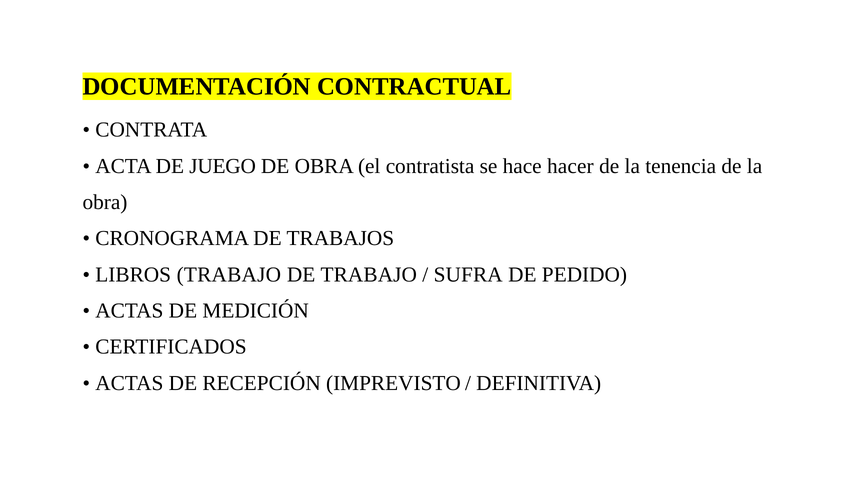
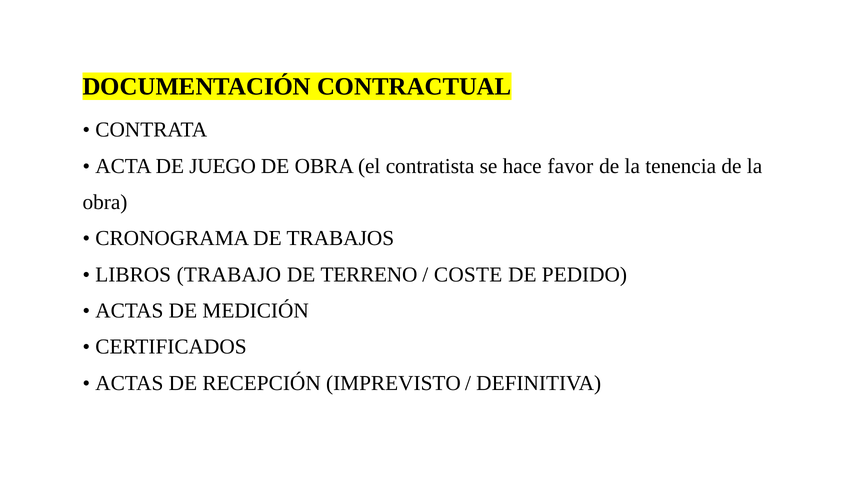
hacer: hacer -> favor
DE TRABAJO: TRABAJO -> TERRENO
SUFRA: SUFRA -> COSTE
